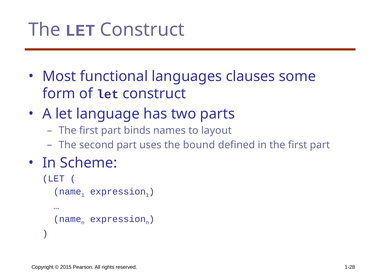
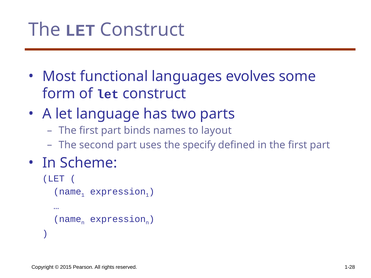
clauses: clauses -> evolves
bound: bound -> specify
